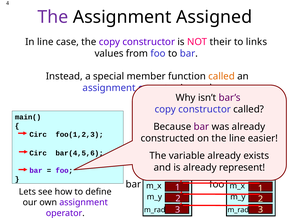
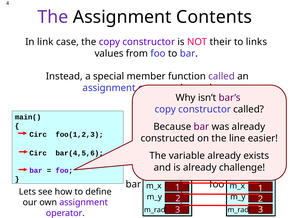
Assigned: Assigned -> Contents
In line: line -> link
called at (222, 76) colour: orange -> purple
represent: represent -> challenge
